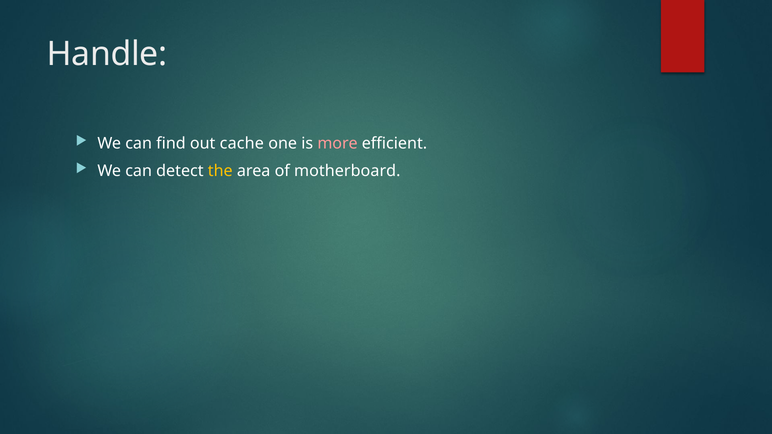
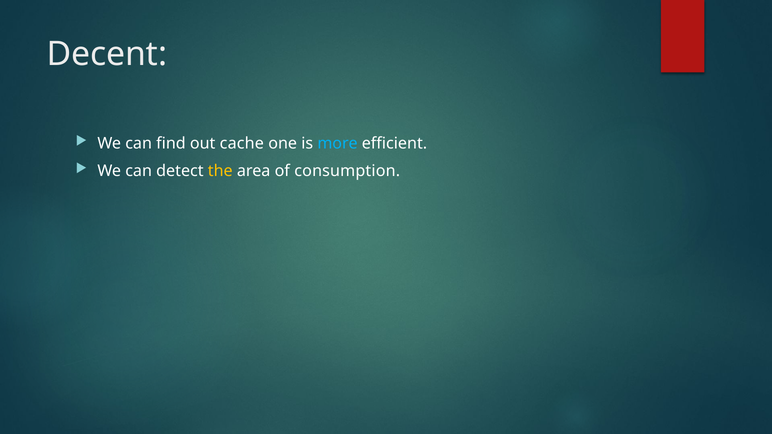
Handle: Handle -> Decent
more colour: pink -> light blue
motherboard: motherboard -> consumption
